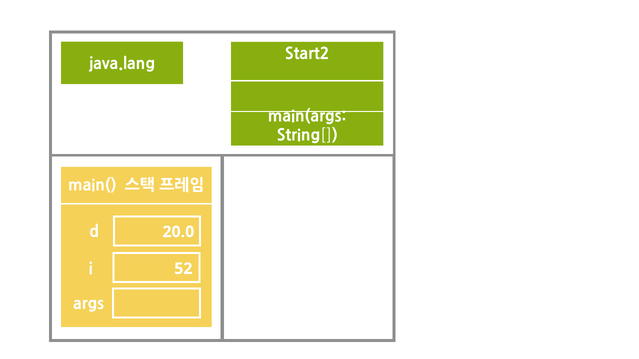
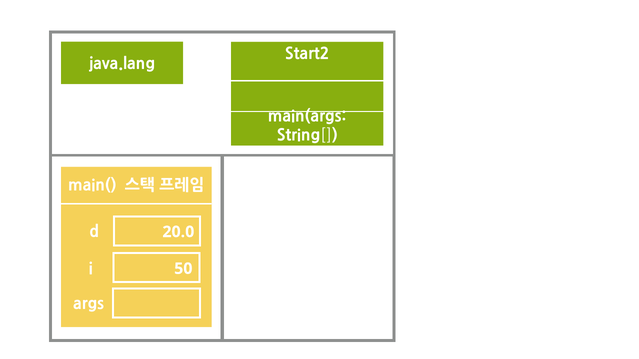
52: 52 -> 50
